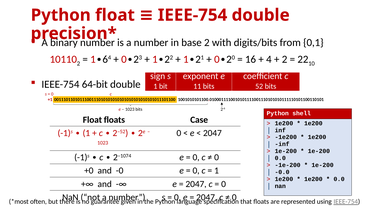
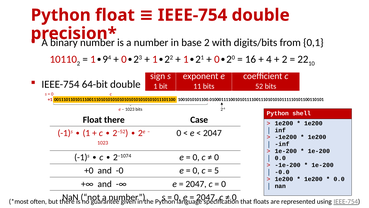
6: 6 -> 9
Float floats: floats -> there
1 at (217, 170): 1 -> 5
